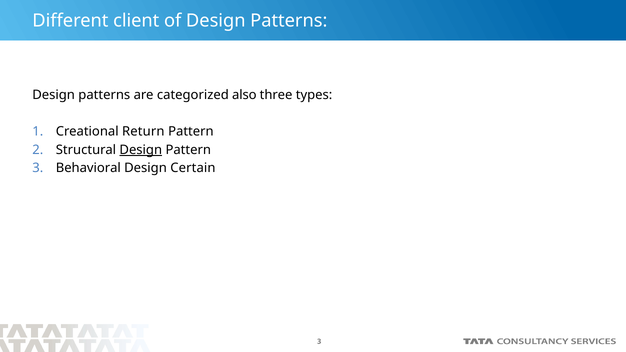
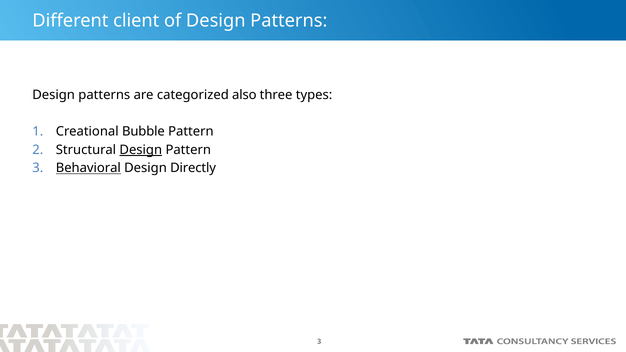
Return: Return -> Bubble
Behavioral underline: none -> present
Certain: Certain -> Directly
